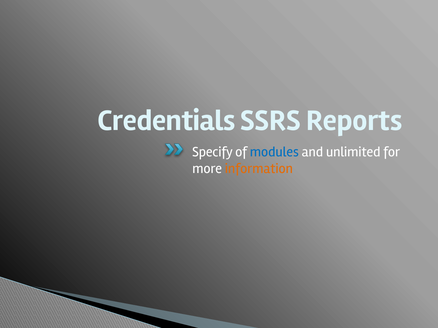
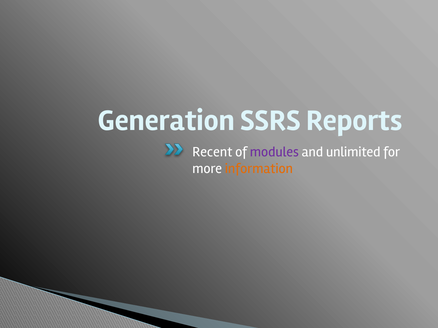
Credentials: Credentials -> Generation
Specify: Specify -> Recent
modules colour: blue -> purple
